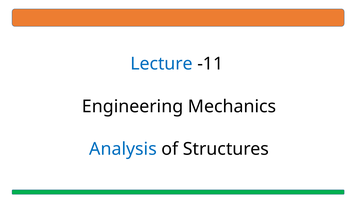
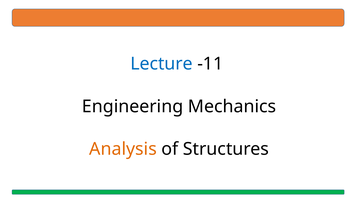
Analysis colour: blue -> orange
